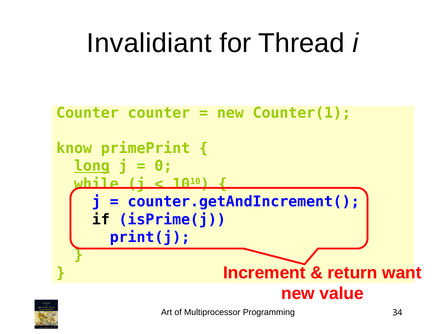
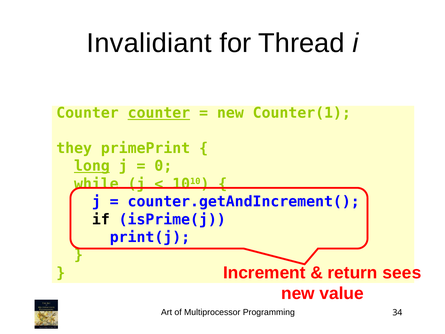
counter at (159, 113) underline: none -> present
know: know -> they
want: want -> sees
